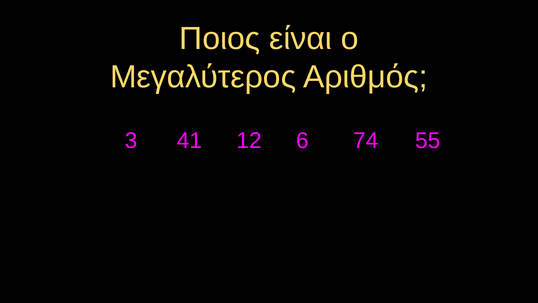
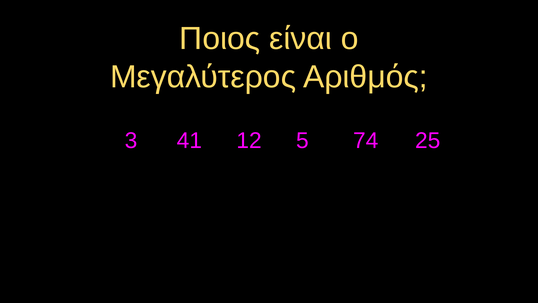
6: 6 -> 5
55: 55 -> 25
